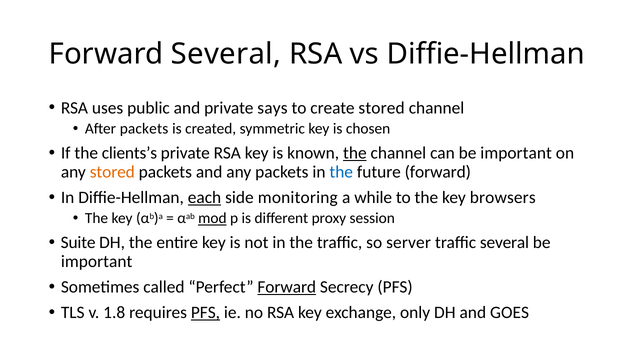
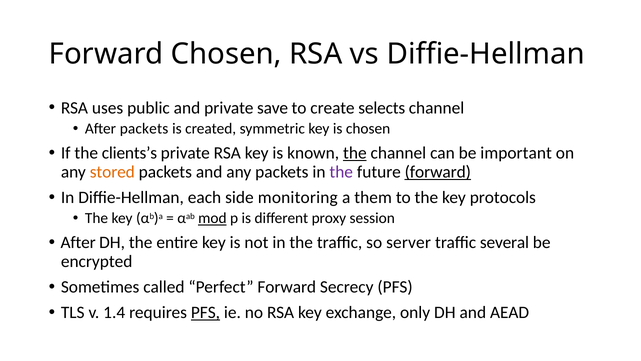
Forward Several: Several -> Chosen
says: says -> save
create stored: stored -> selects
the at (341, 172) colour: blue -> purple
forward at (438, 172) underline: none -> present
each underline: present -> none
while: while -> them
browsers: browsers -> protocols
Suite at (78, 242): Suite -> After
important at (97, 261): important -> encrypted
Forward at (287, 287) underline: present -> none
1.8: 1.8 -> 1.4
GOES: GOES -> AEAD
